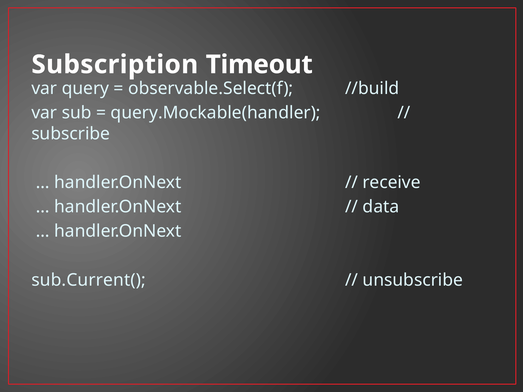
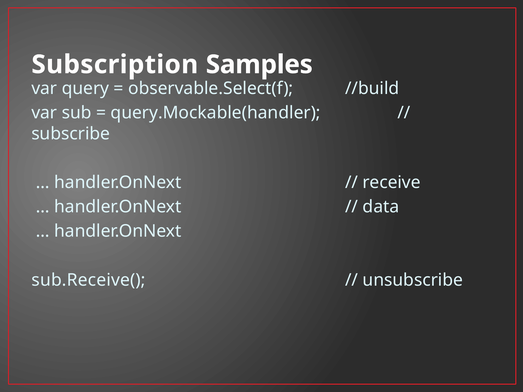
Timeout: Timeout -> Samples
sub.Current(: sub.Current( -> sub.Receive(
